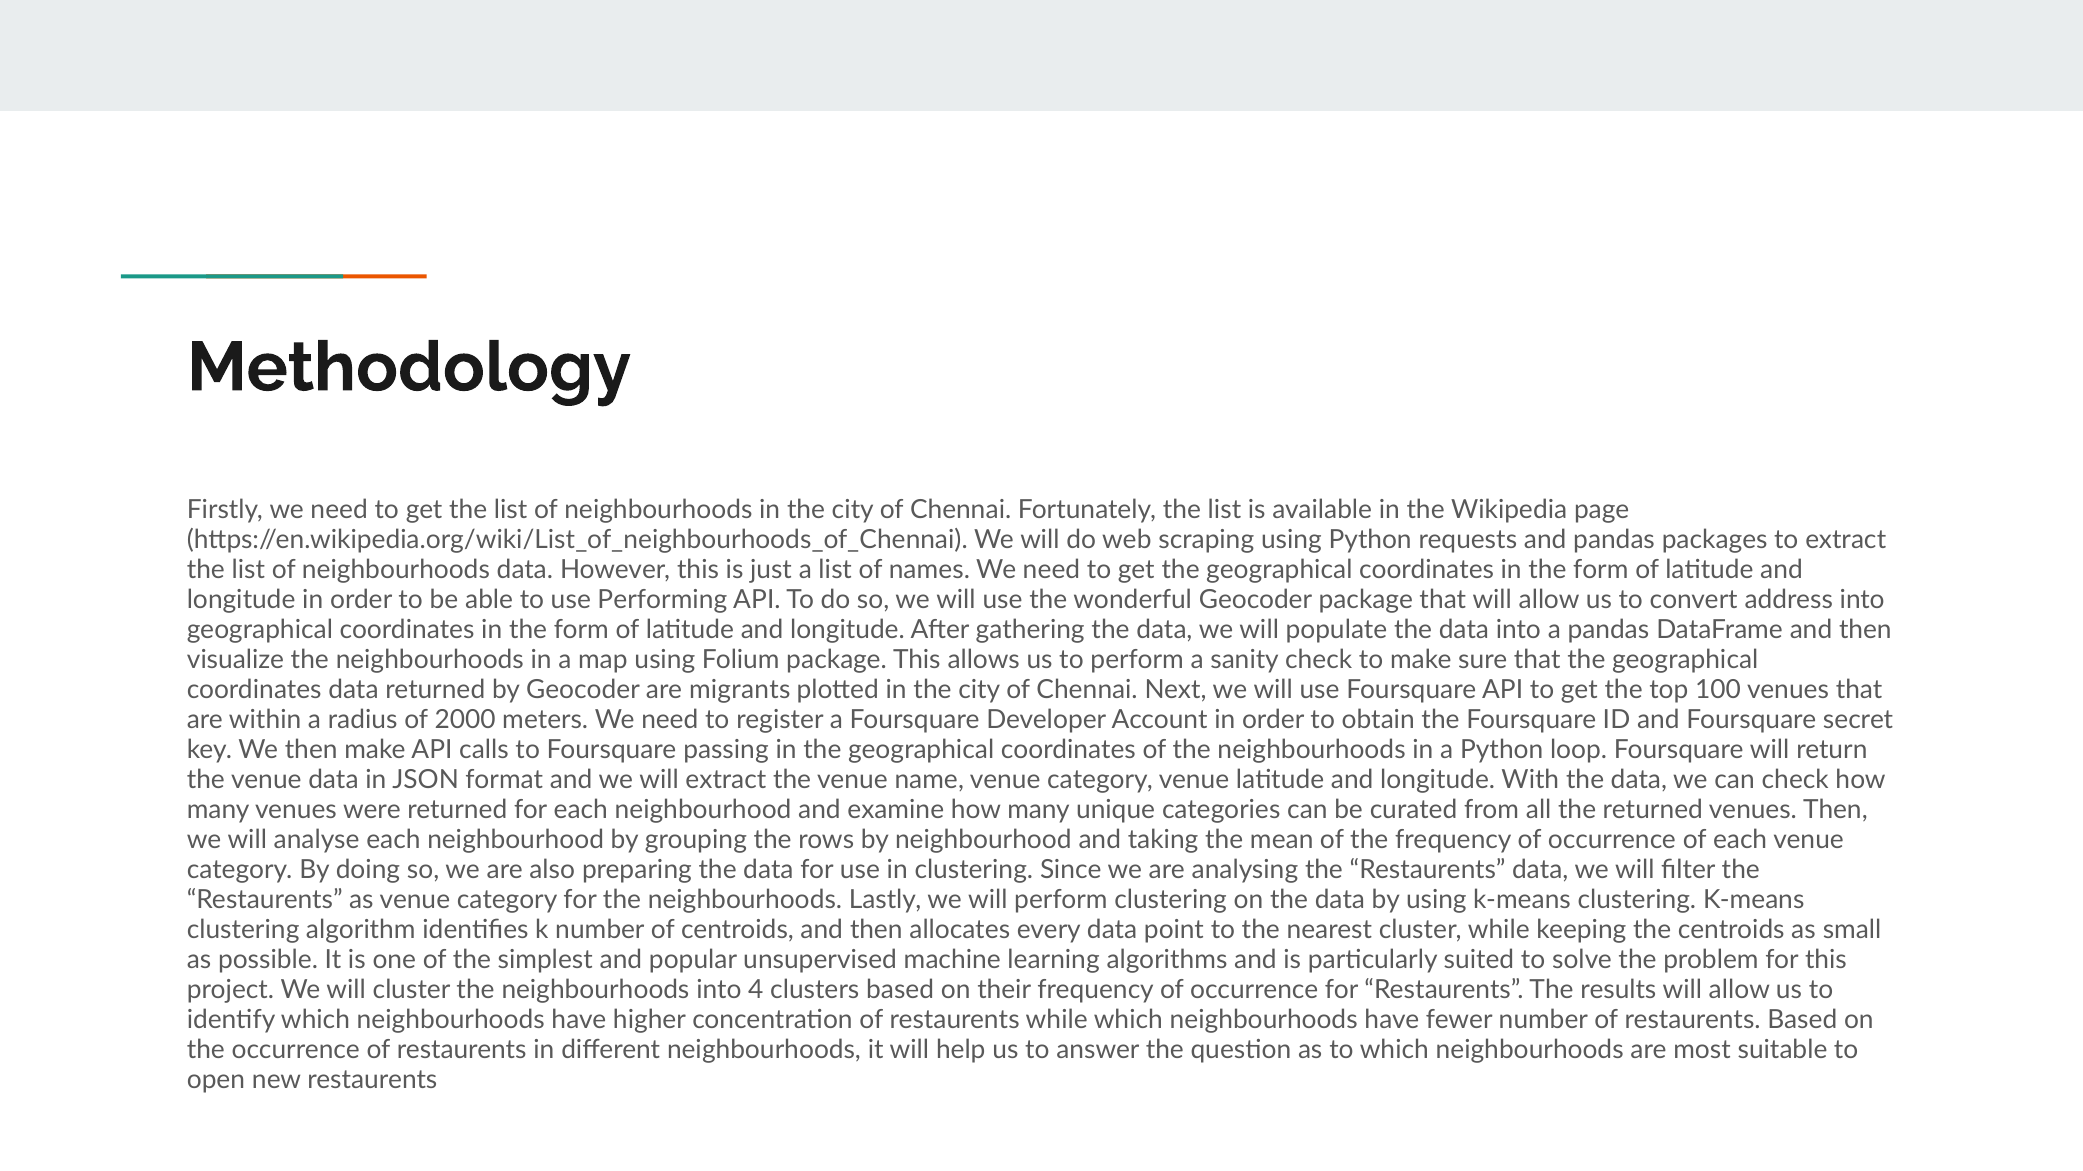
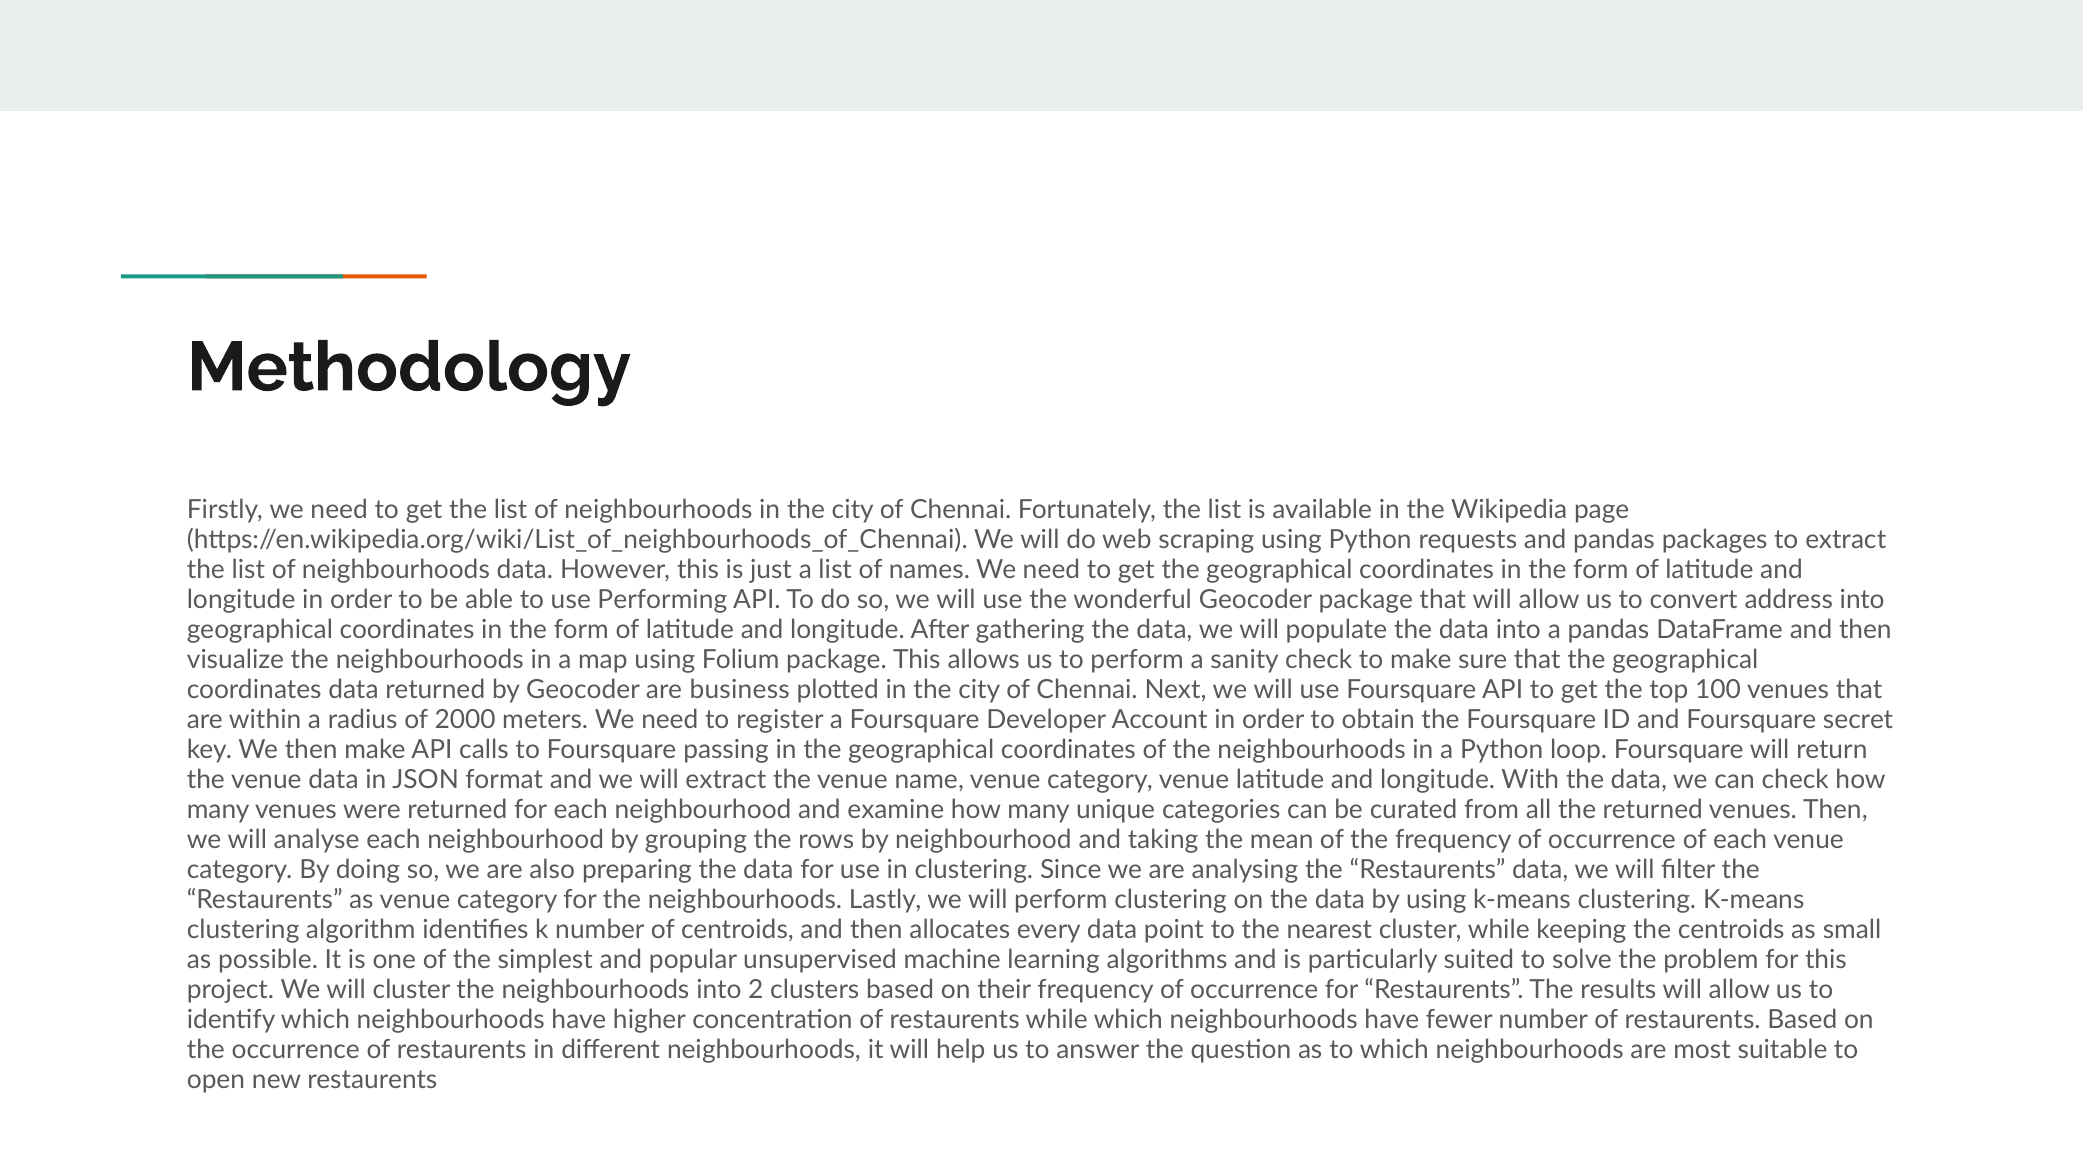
migrants: migrants -> business
4: 4 -> 2
